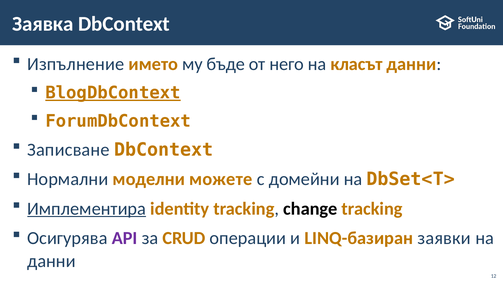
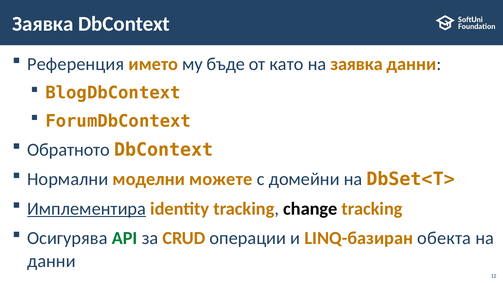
Изпълнение: Изпълнение -> Референция
него: него -> като
на класът: класът -> заявка
BlogDbContext underline: present -> none
Записване: Записване -> Обратното
API colour: purple -> green
заявки: заявки -> обекта
